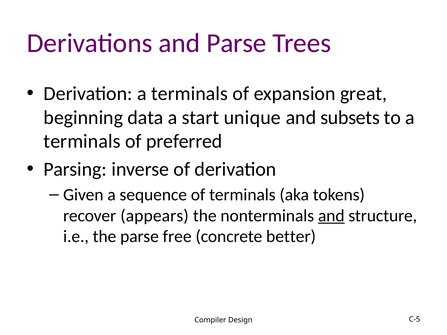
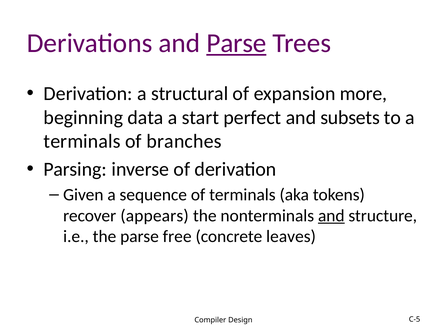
Parse at (237, 43) underline: none -> present
Derivation a terminals: terminals -> structural
great: great -> more
unique: unique -> perfect
preferred: preferred -> branches
better: better -> leaves
